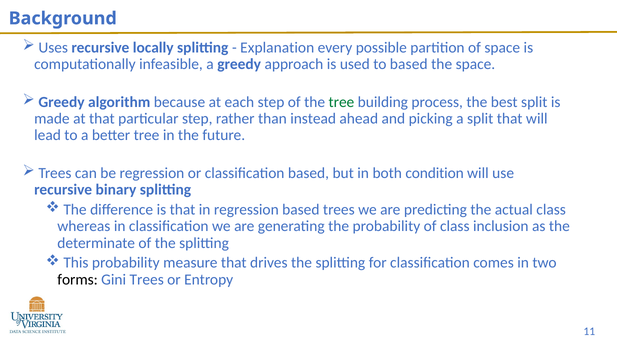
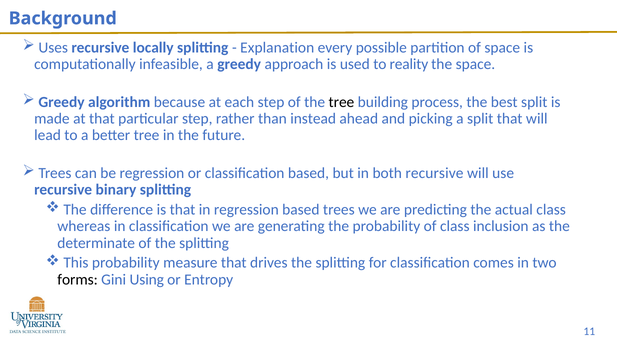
to based: based -> reality
tree at (341, 102) colour: green -> black
both condition: condition -> recursive
Gini Trees: Trees -> Using
